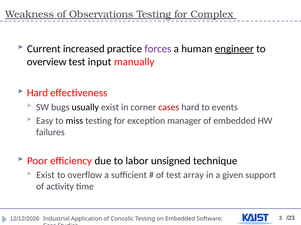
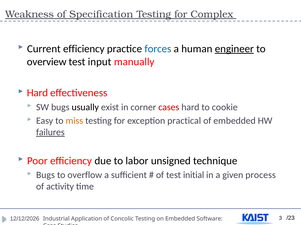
Observations: Observations -> Specification
Current increased: increased -> efficiency
forces colour: purple -> blue
events: events -> cookie
miss colour: black -> orange
manager: manager -> practical
failures underline: none -> present
Exist at (45, 176): Exist -> Bugs
array: array -> initial
support: support -> process
